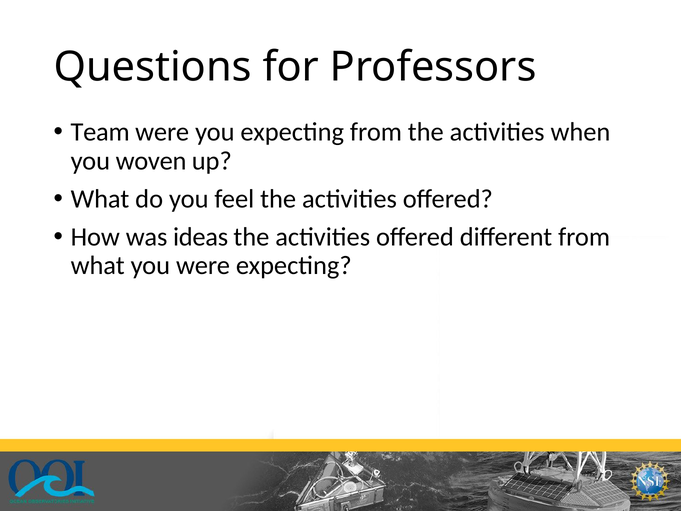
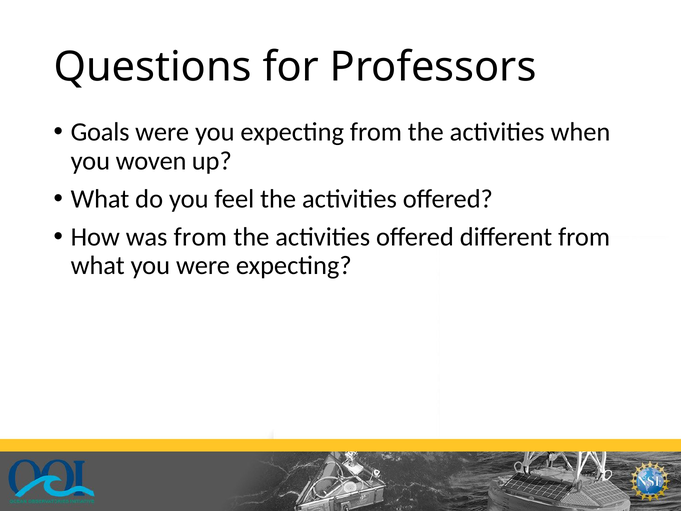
Team: Team -> Goals
was ideas: ideas -> from
